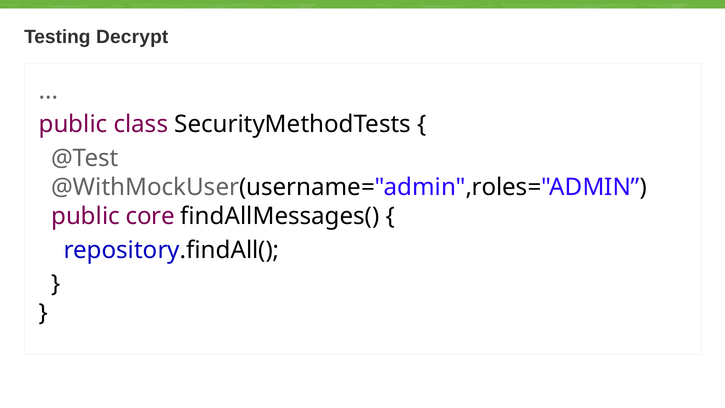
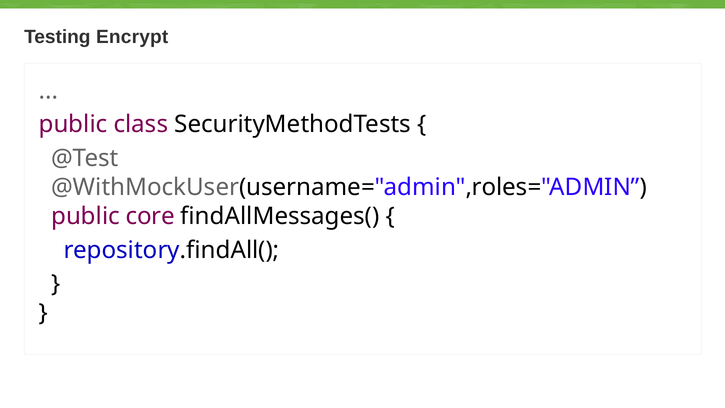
Decrypt: Decrypt -> Encrypt
